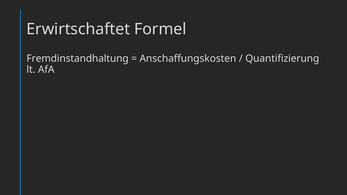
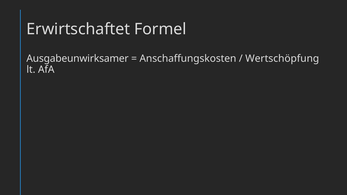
Fremdinstandhaltung: Fremdinstandhaltung -> Ausgabeunwirksamer
Quantifizierung: Quantifizierung -> Wertschöpfung
